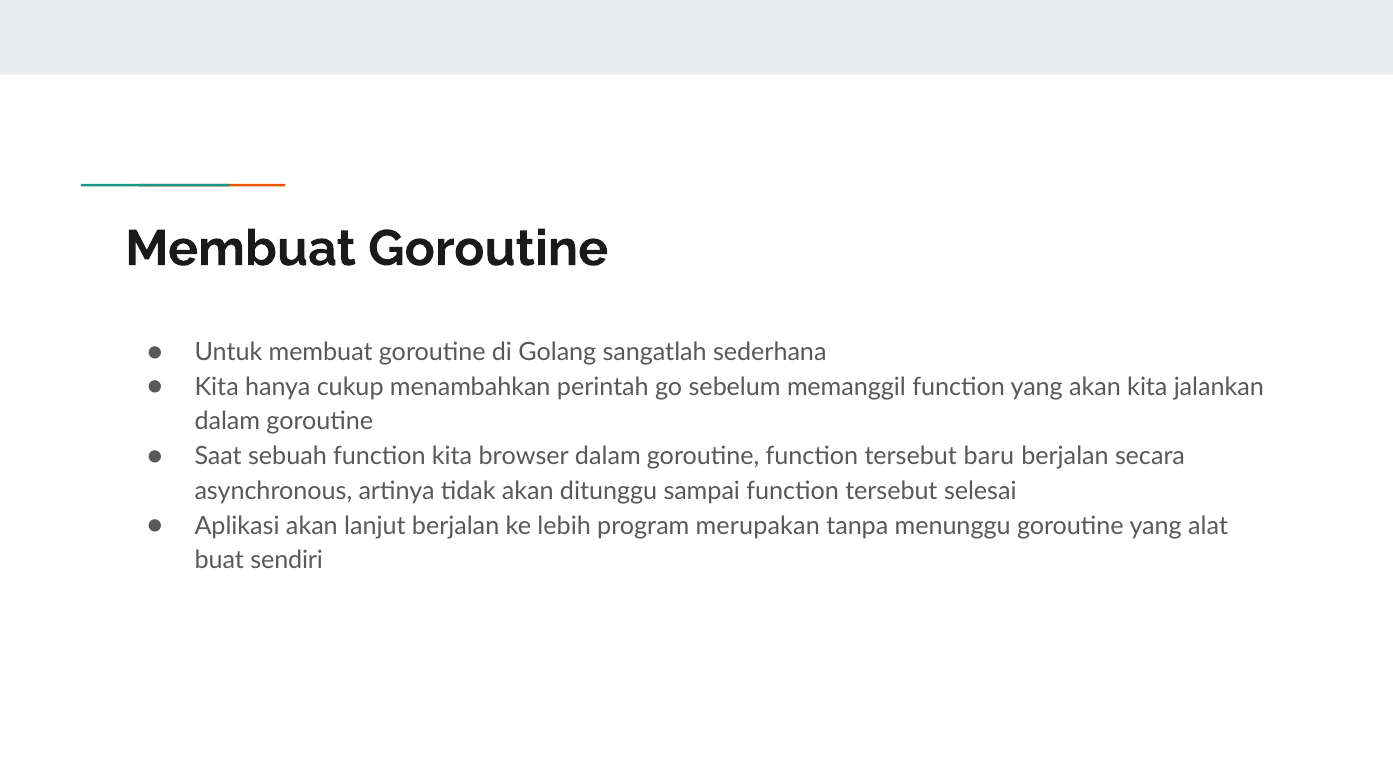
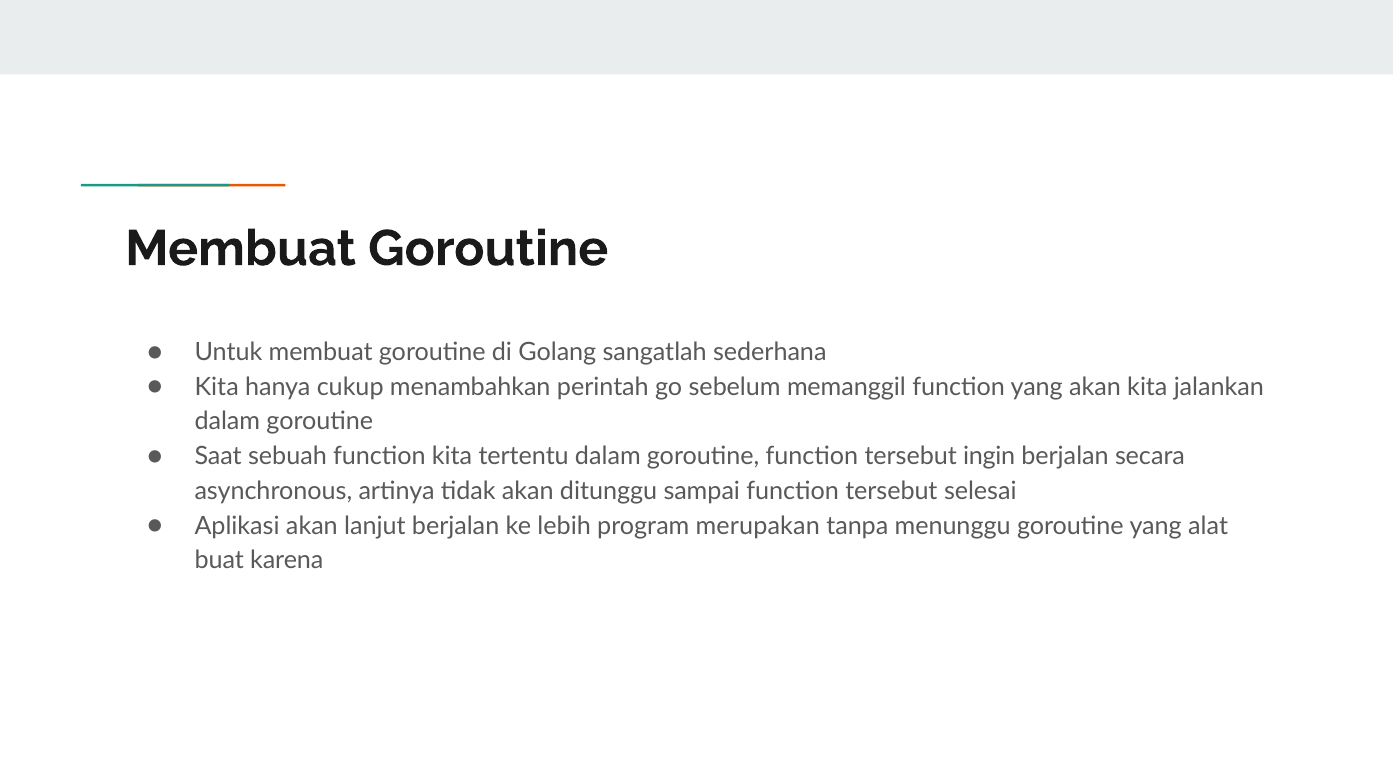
browser: browser -> tertentu
baru: baru -> ingin
sendiri: sendiri -> karena
